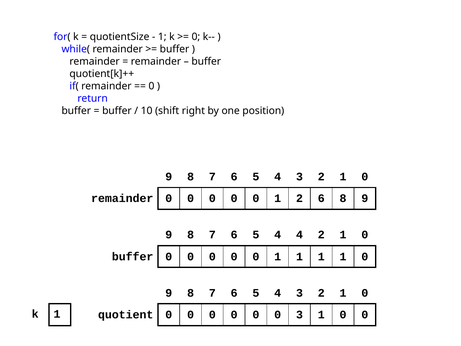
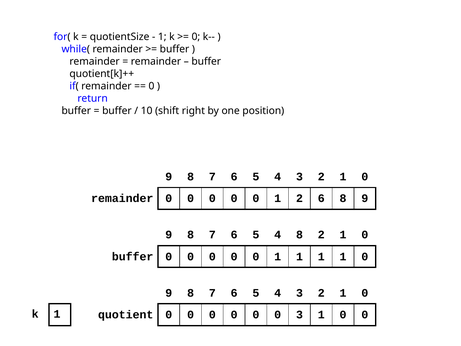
4 4: 4 -> 8
